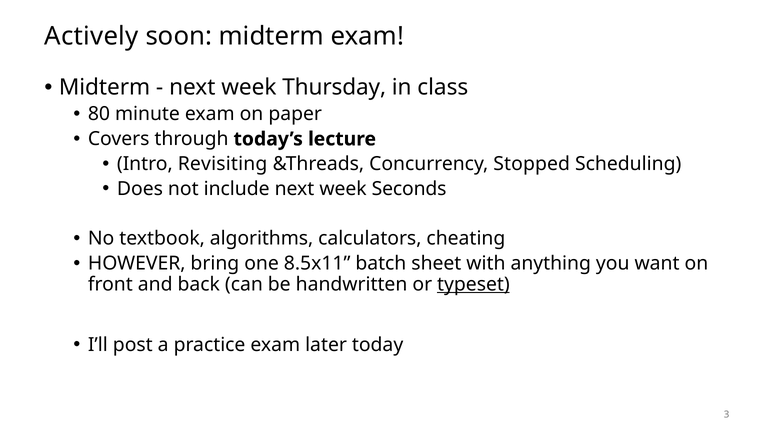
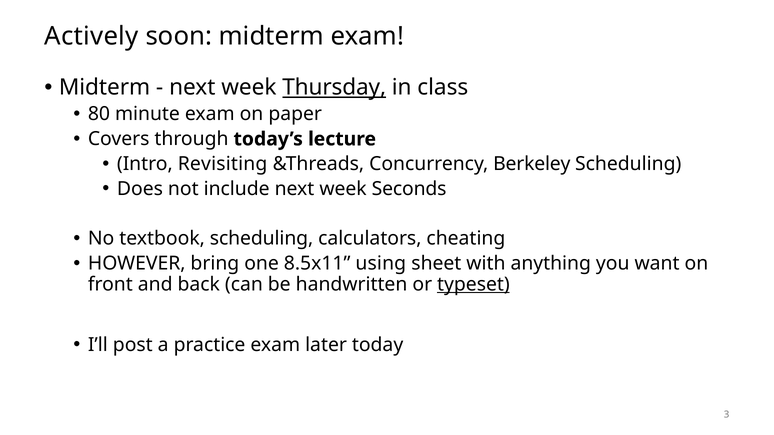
Thursday underline: none -> present
Stopped: Stopped -> Berkeley
textbook algorithms: algorithms -> scheduling
batch: batch -> using
